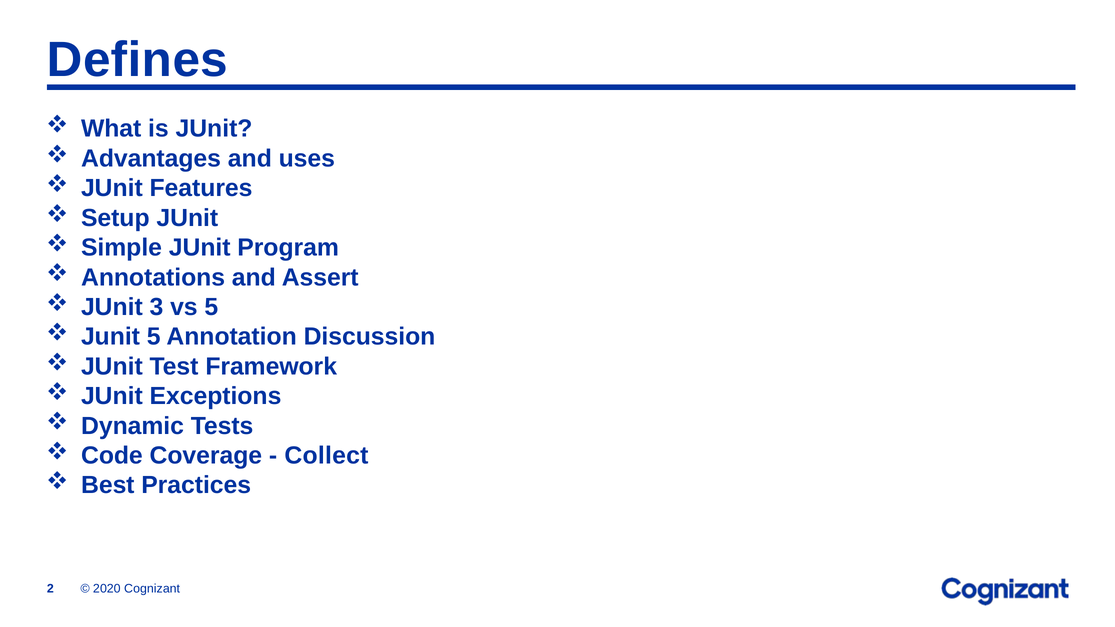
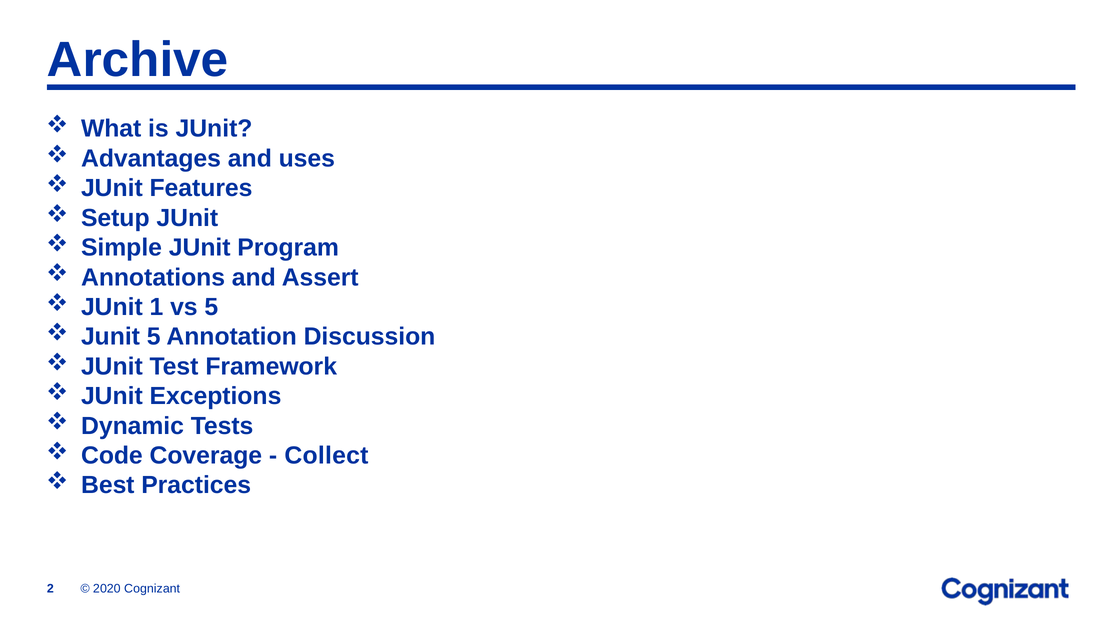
Defines: Defines -> Archive
3: 3 -> 1
